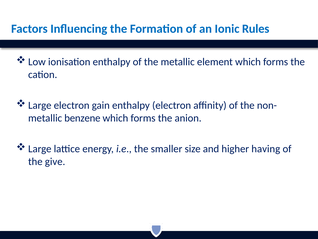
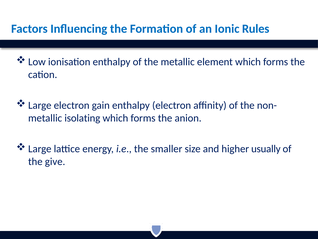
benzene: benzene -> isolating
having: having -> usually
